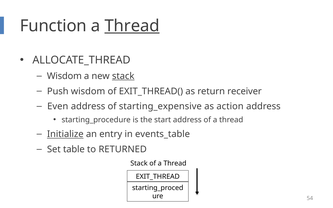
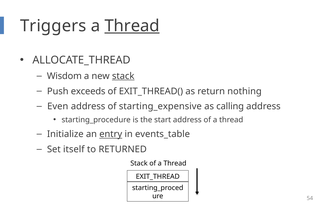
Function: Function -> Triggers
Push wisdom: wisdom -> exceeds
receiver: receiver -> nothing
action: action -> calling
Initialize underline: present -> none
entry underline: none -> present
table: table -> itself
